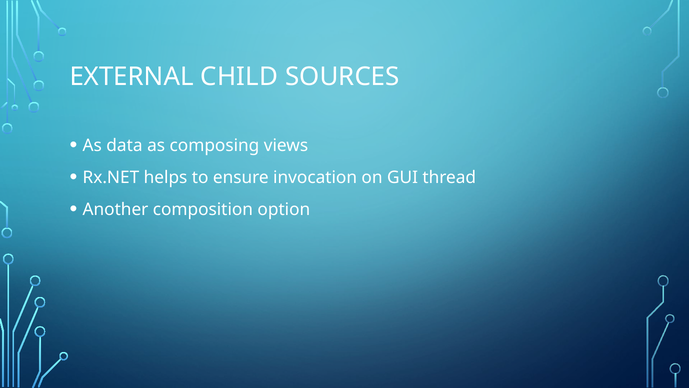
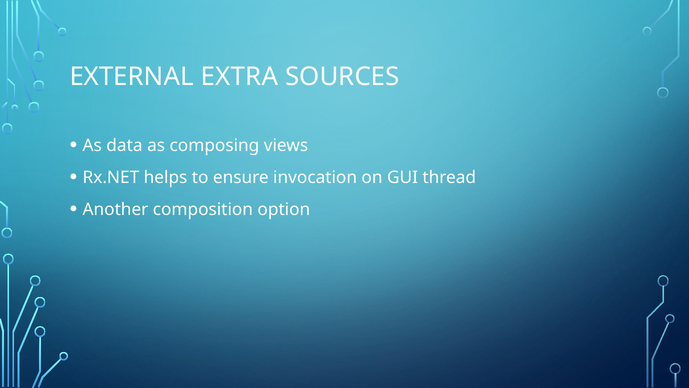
CHILD: CHILD -> EXTRA
